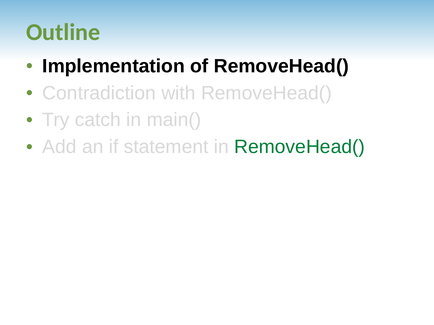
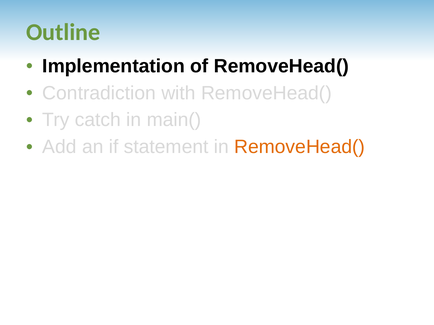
RemoveHead( at (300, 147) colour: green -> orange
